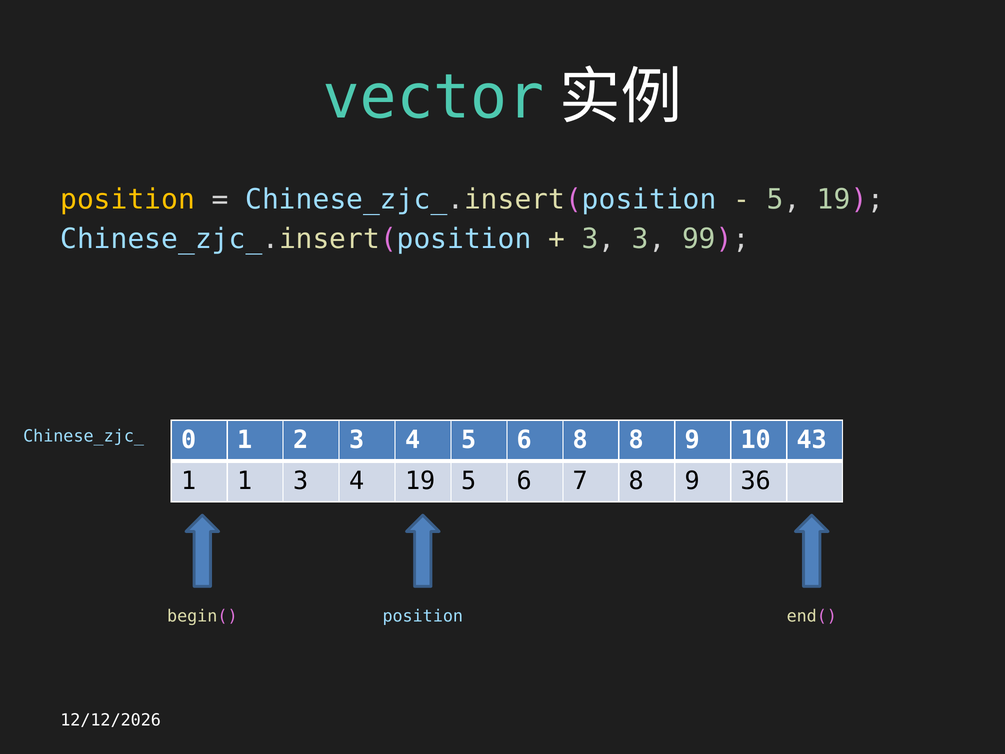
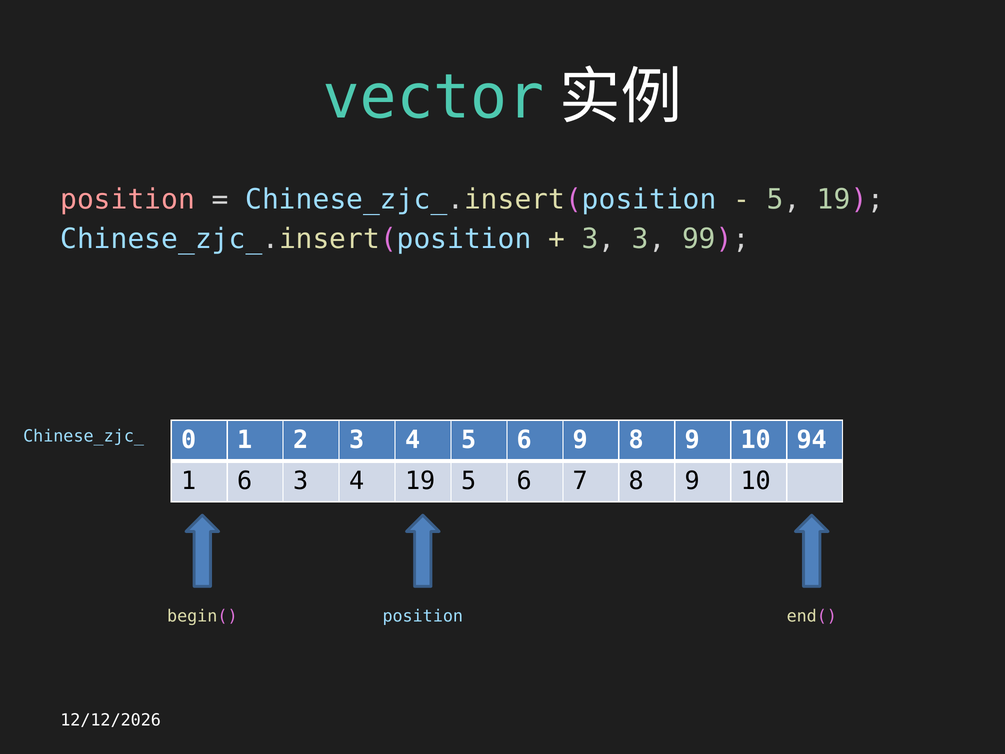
position at (128, 200) colour: yellow -> pink
6 8: 8 -> 9
43: 43 -> 94
1 1: 1 -> 6
7 8 9 36: 36 -> 10
